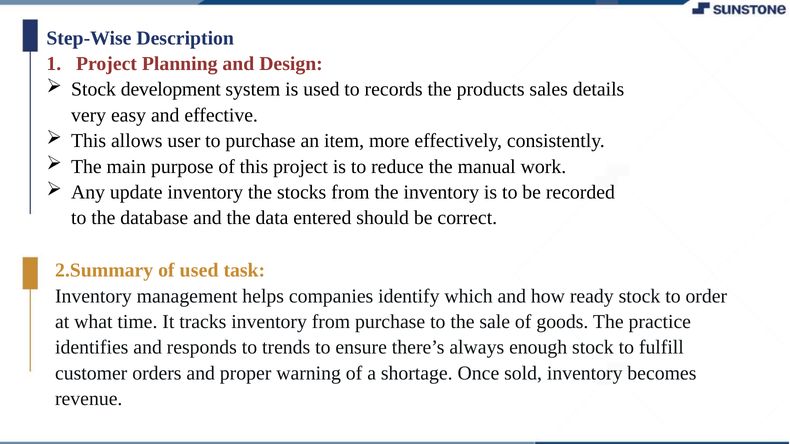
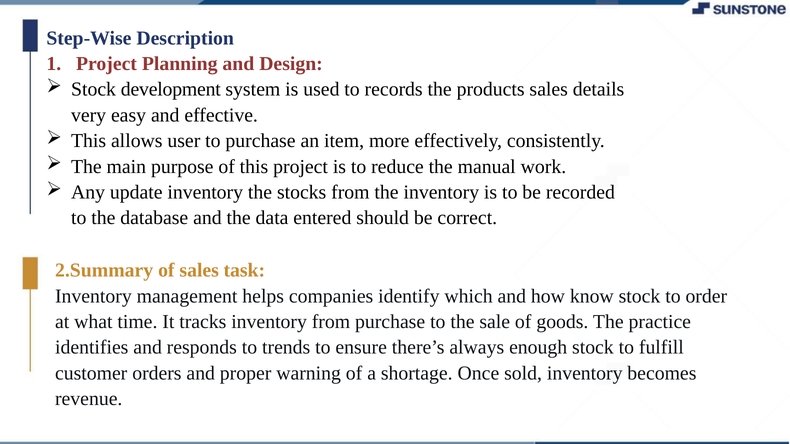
of used: used -> sales
ready: ready -> know
